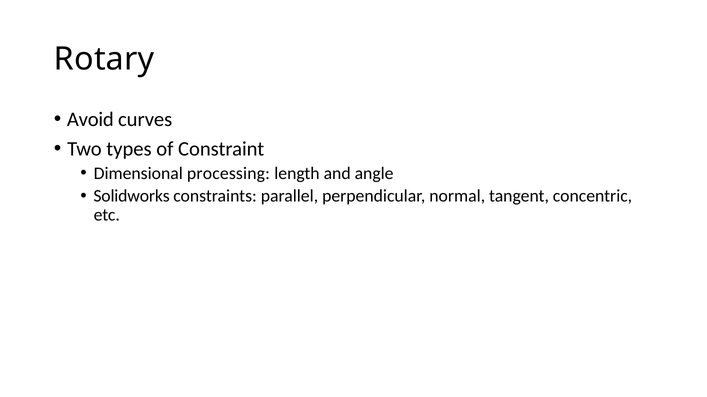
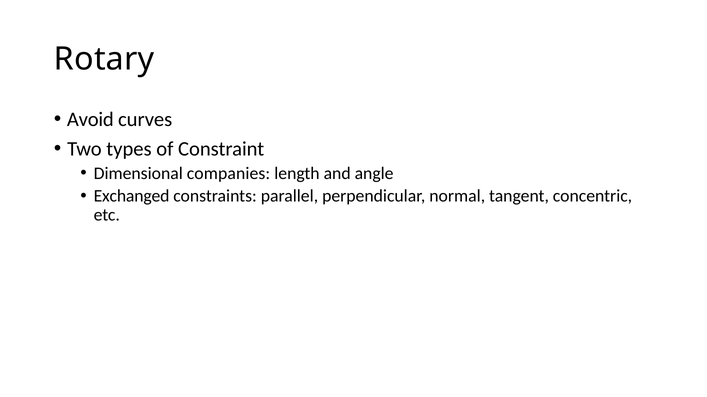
processing: processing -> companies
Solidworks: Solidworks -> Exchanged
